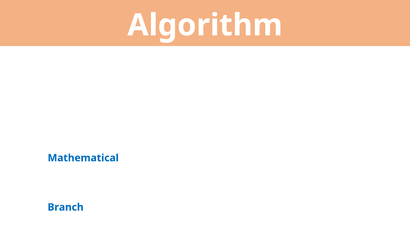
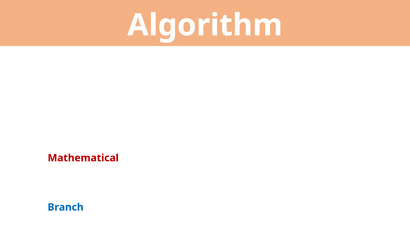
Mathematical colour: blue -> red
